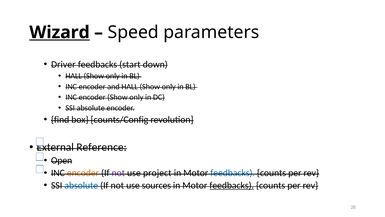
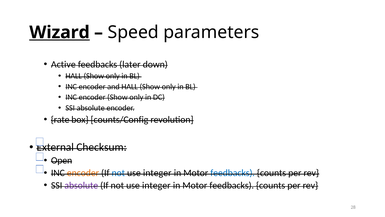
Driver: Driver -> Active
start: start -> later
find: find -> rate
Reference: Reference -> Checksum
not at (118, 173) colour: purple -> blue
project at (157, 173): project -> integer
absolute at (81, 185) colour: blue -> purple
sources at (156, 185): sources -> integer
feedbacks at (232, 185) underline: present -> none
